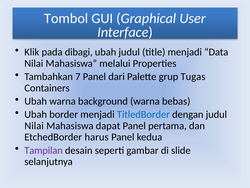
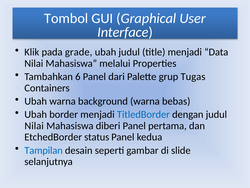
dibagi: dibagi -> grade
7: 7 -> 6
dapat: dapat -> diberi
harus: harus -> status
Tampilan colour: purple -> blue
